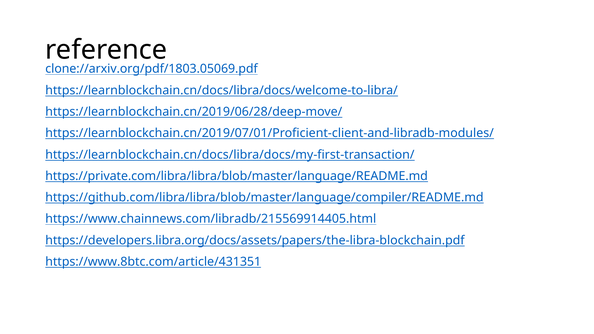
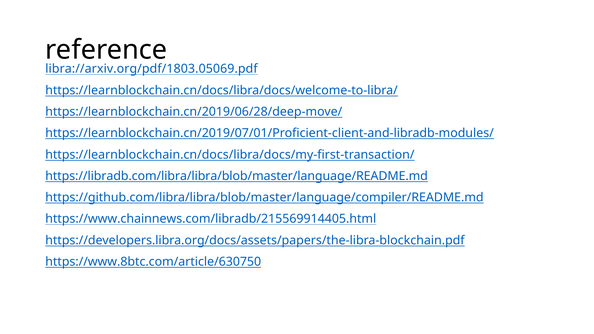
clone://arxiv.org/pdf/1803.05069.pdf: clone://arxiv.org/pdf/1803.05069.pdf -> libra://arxiv.org/pdf/1803.05069.pdf
https://private.com/libra/libra/blob/master/language/README.md: https://private.com/libra/libra/blob/master/language/README.md -> https://libradb.com/libra/libra/blob/master/language/README.md
https://www.8btc.com/article/431351: https://www.8btc.com/article/431351 -> https://www.8btc.com/article/630750
